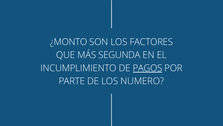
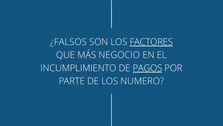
¿MONTO: ¿MONTO -> ¿FALSOS
FACTORES underline: none -> present
SEGUNDA: SEGUNDA -> NEGOCIO
